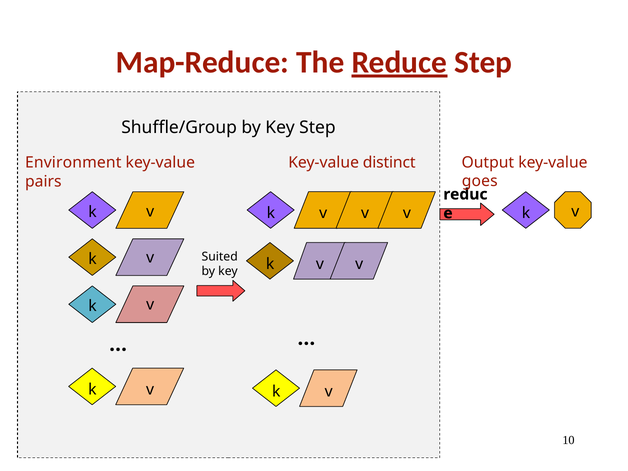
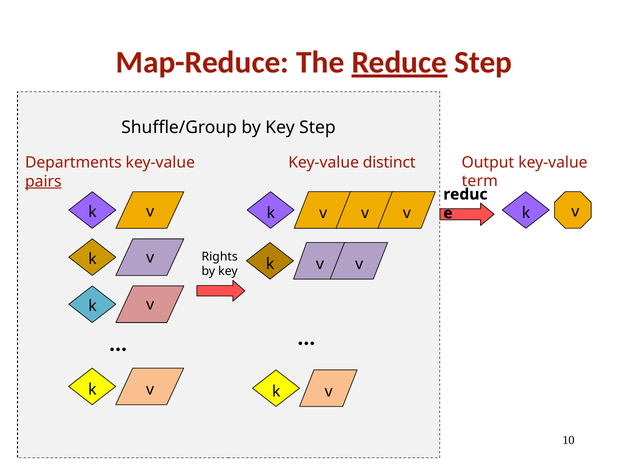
Environment: Environment -> Departments
goes: goes -> term
pairs underline: none -> present
Suited: Suited -> Rights
